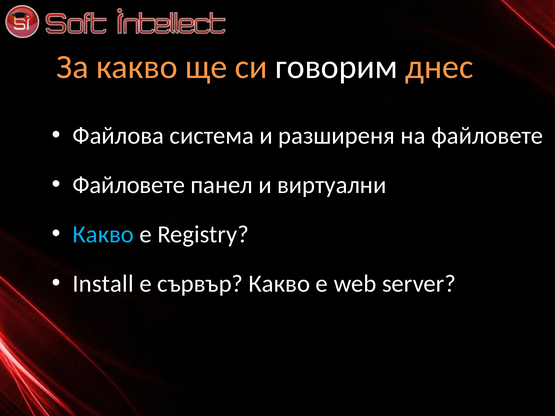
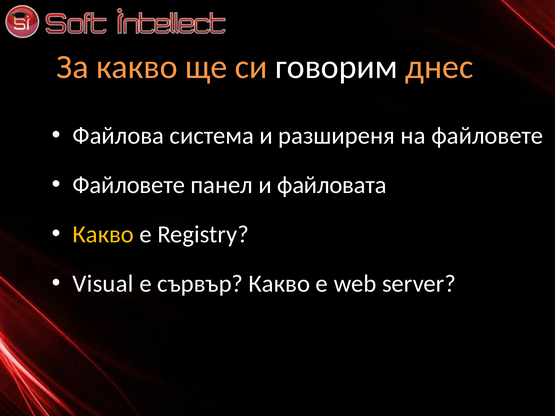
виртуални: виртуални -> файловата
Какво at (103, 234) colour: light blue -> yellow
Install: Install -> Visual
